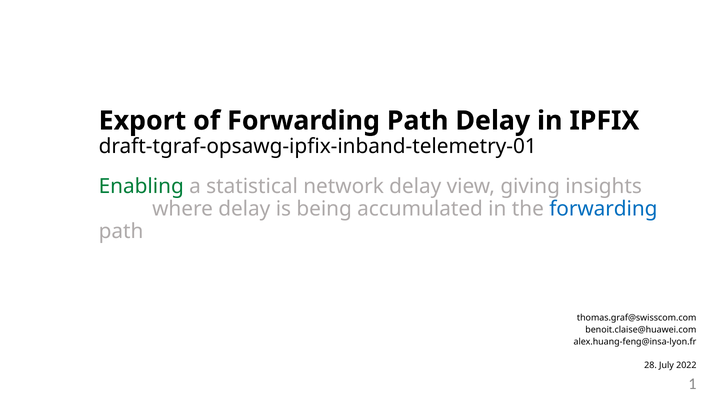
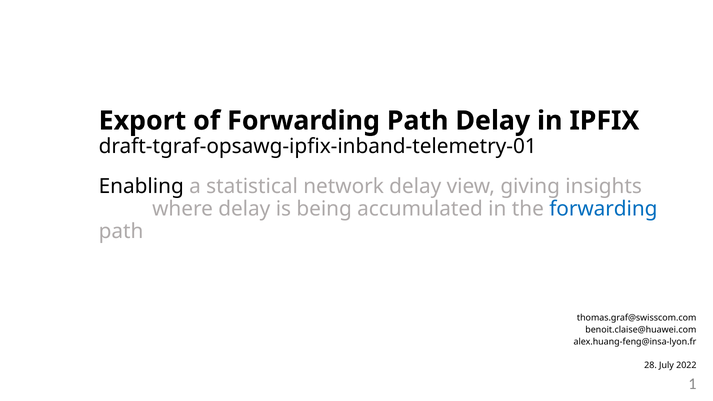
Enabling colour: green -> black
